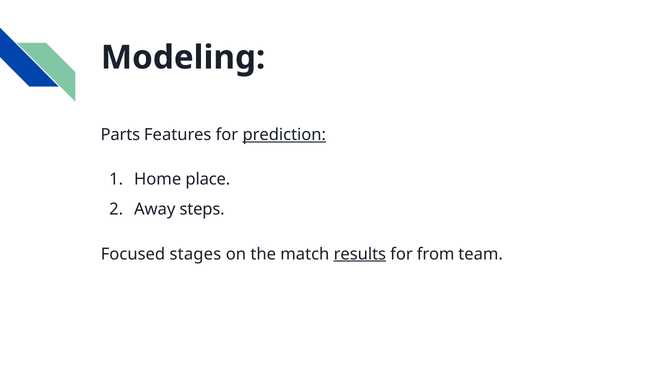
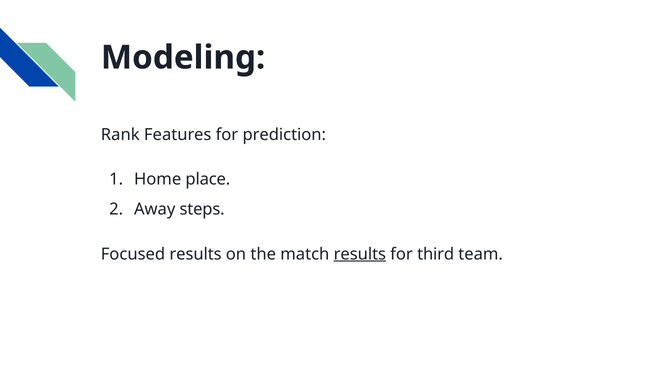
Parts: Parts -> Rank
prediction underline: present -> none
Focused stages: stages -> results
from: from -> third
